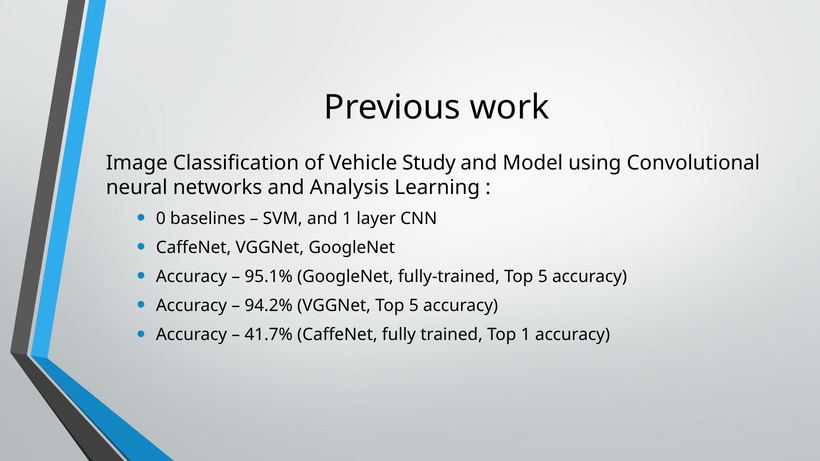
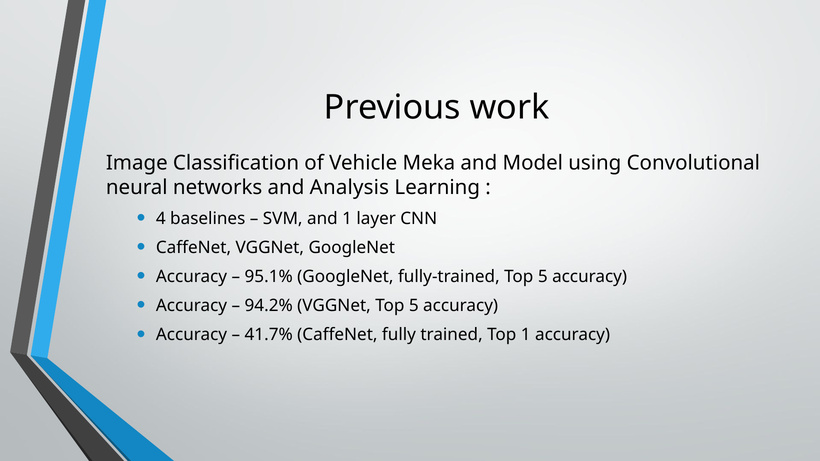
Study: Study -> Meka
0: 0 -> 4
